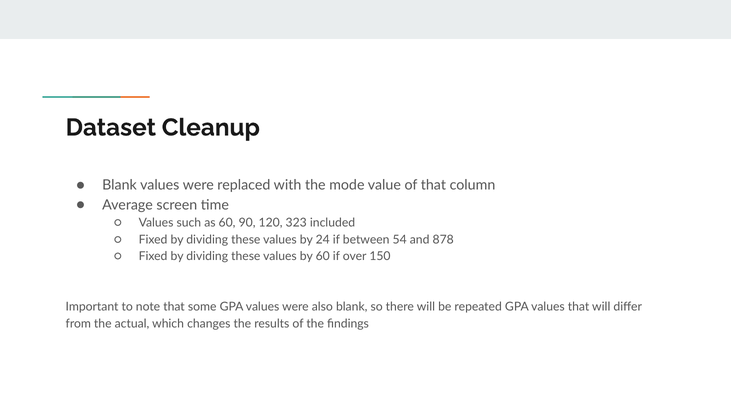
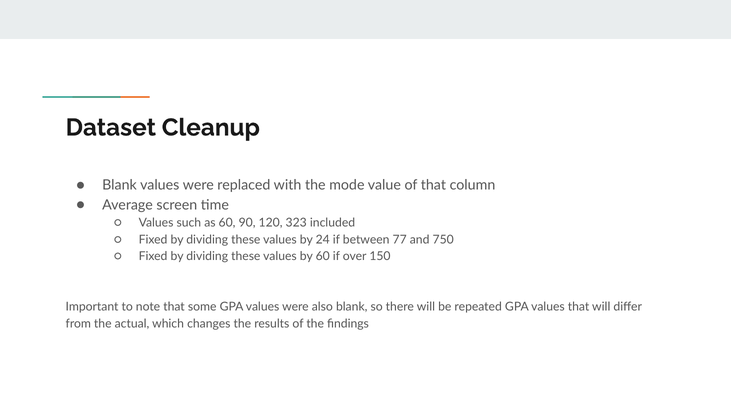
54: 54 -> 77
878: 878 -> 750
